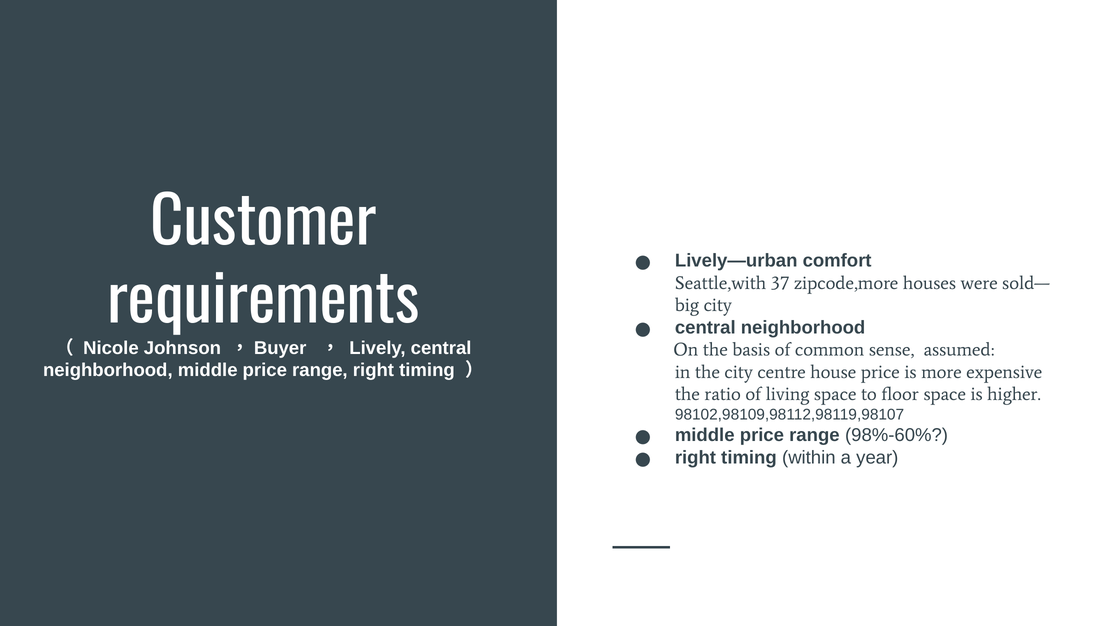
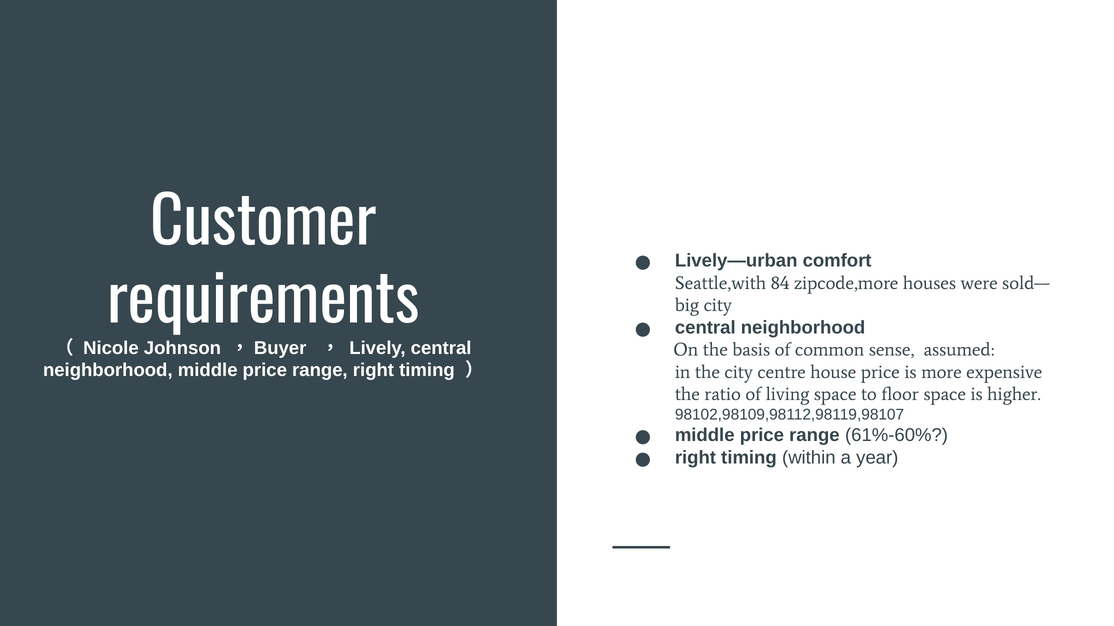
37: 37 -> 84
98%-60%: 98%-60% -> 61%-60%
